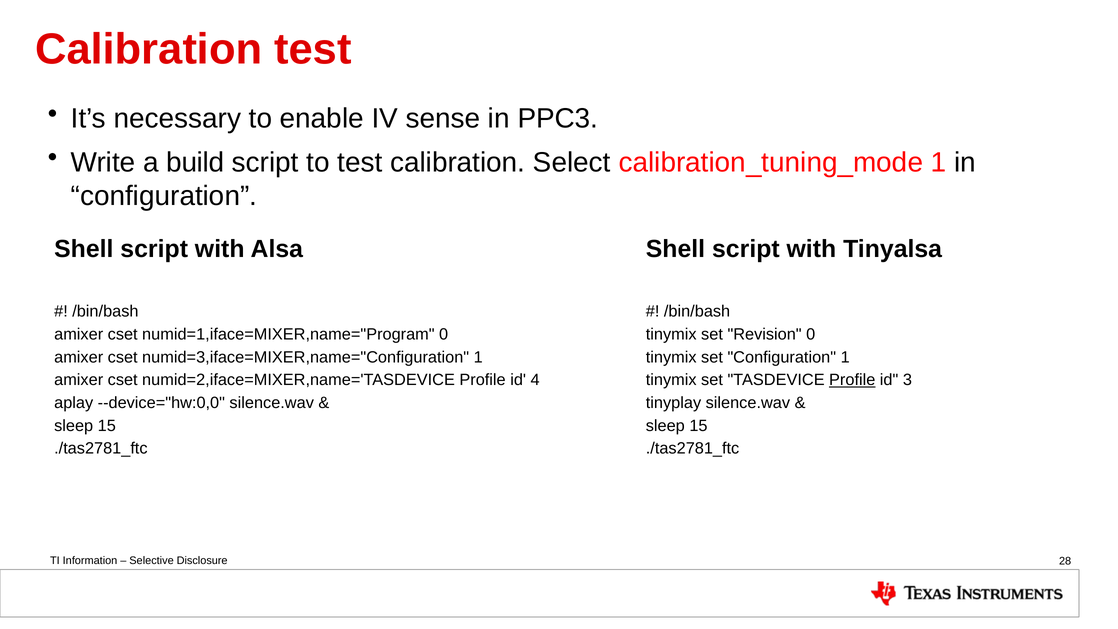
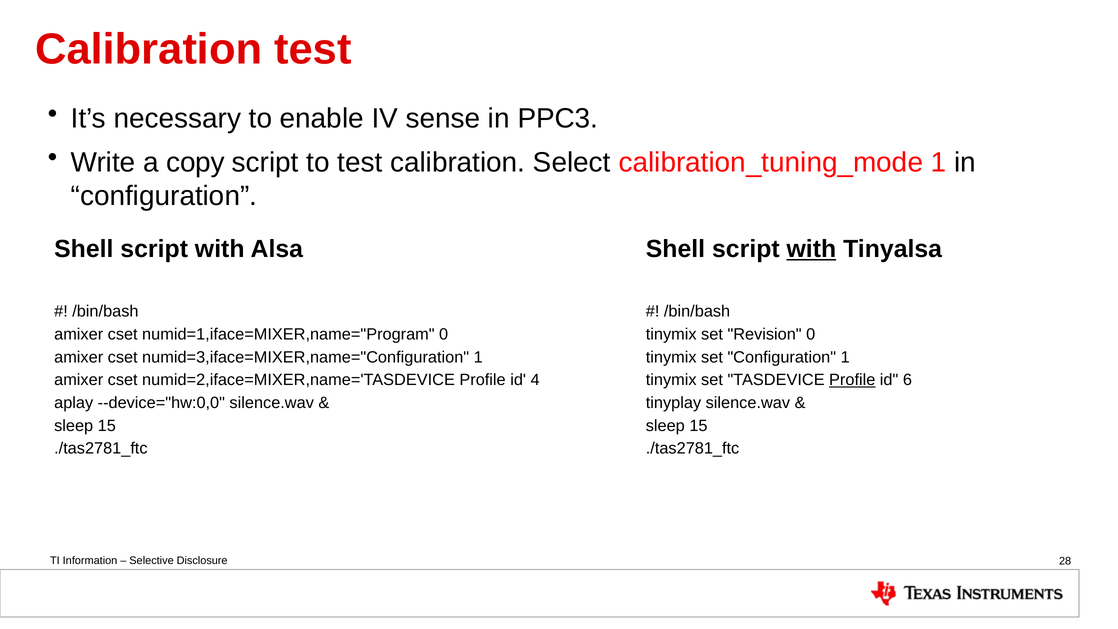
build: build -> copy
with at (811, 249) underline: none -> present
3: 3 -> 6
